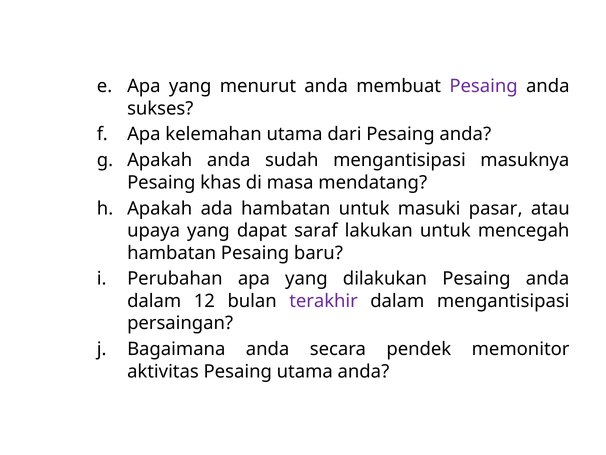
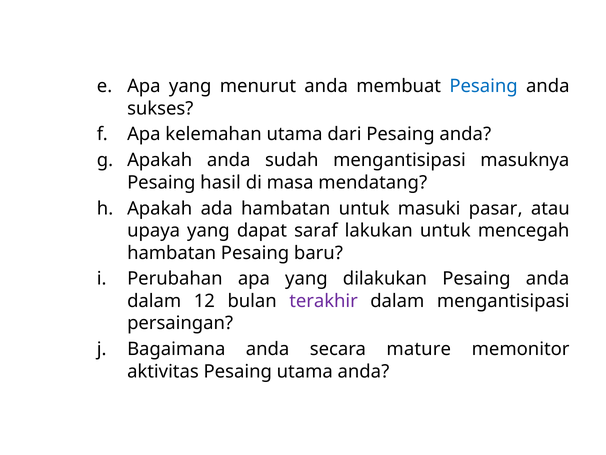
Pesaing at (484, 86) colour: purple -> blue
khas: khas -> hasil
pendek: pendek -> mature
